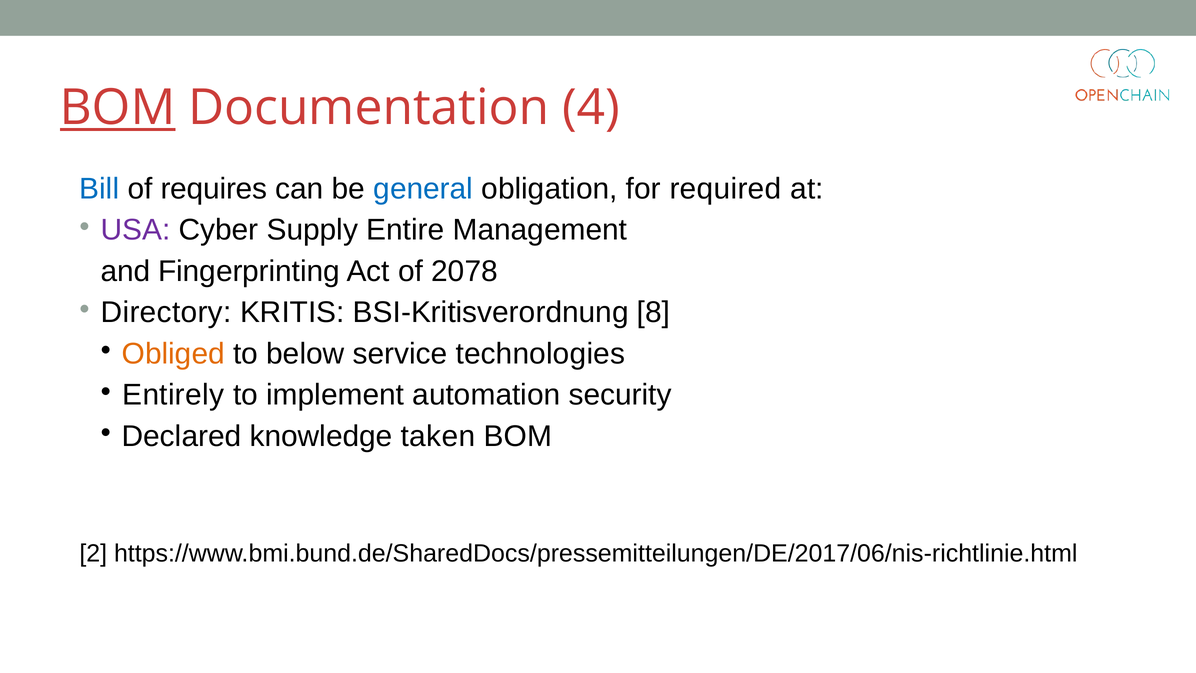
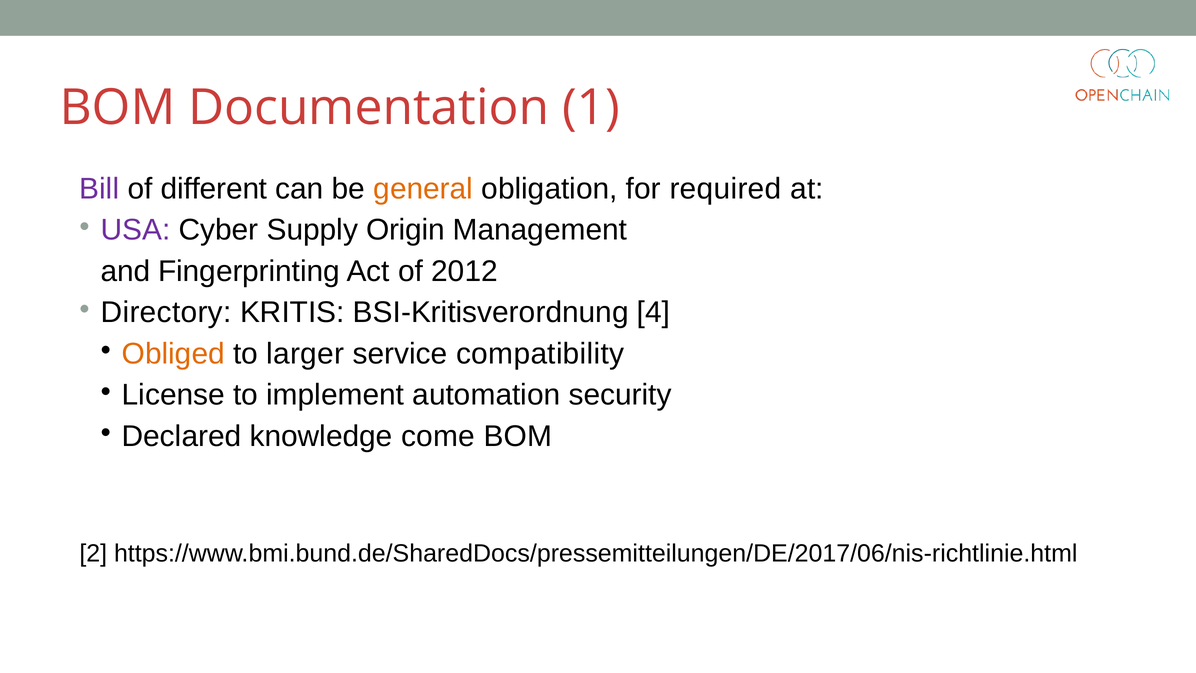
BOM at (118, 108) underline: present -> none
4: 4 -> 1
Bill colour: blue -> purple
requires: requires -> different
general colour: blue -> orange
Entire: Entire -> Origin
2078: 2078 -> 2012
8: 8 -> 4
below: below -> larger
technologies: technologies -> compatibility
Entirely: Entirely -> License
taken: taken -> come
